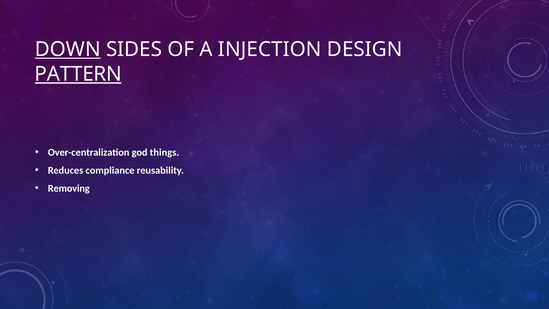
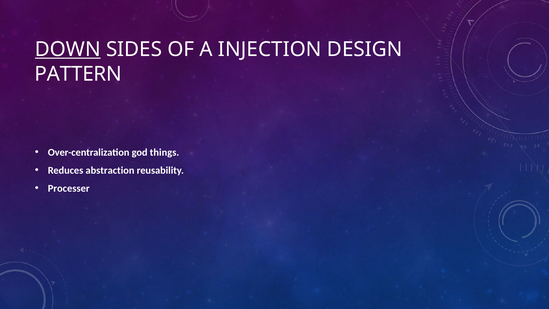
PATTERN underline: present -> none
compliance: compliance -> abstraction
Removing: Removing -> Processer
